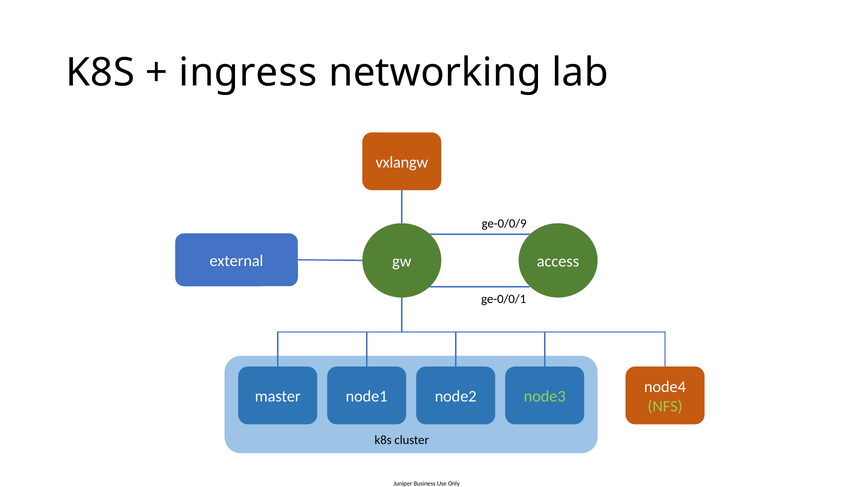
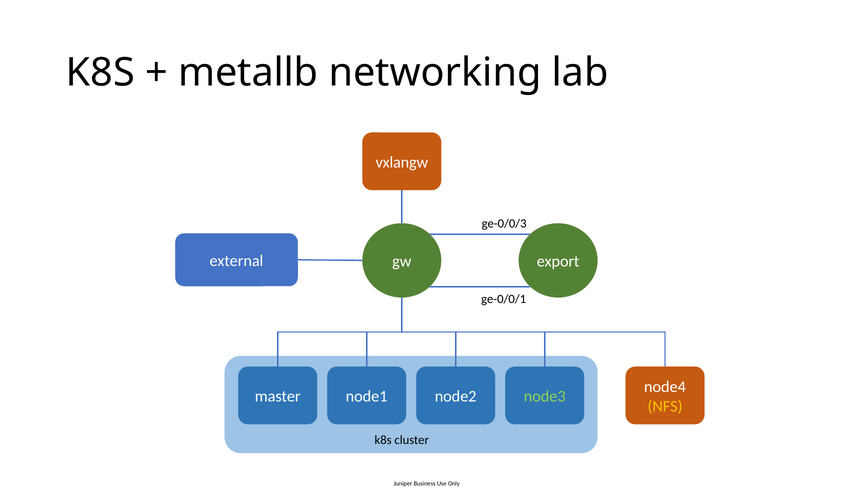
ingress: ingress -> metallb
ge-0/0/9: ge-0/0/9 -> ge-0/0/3
access: access -> export
NFS colour: light green -> yellow
